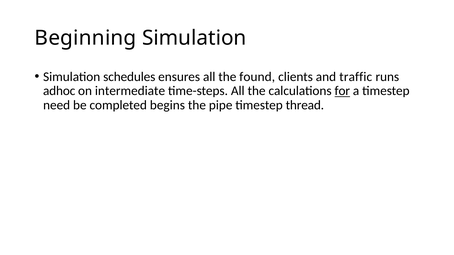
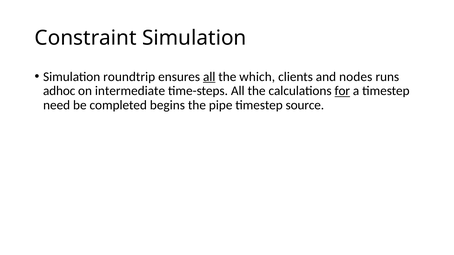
Beginning: Beginning -> Constraint
schedules: schedules -> roundtrip
all at (209, 77) underline: none -> present
found: found -> which
traffic: traffic -> nodes
thread: thread -> source
